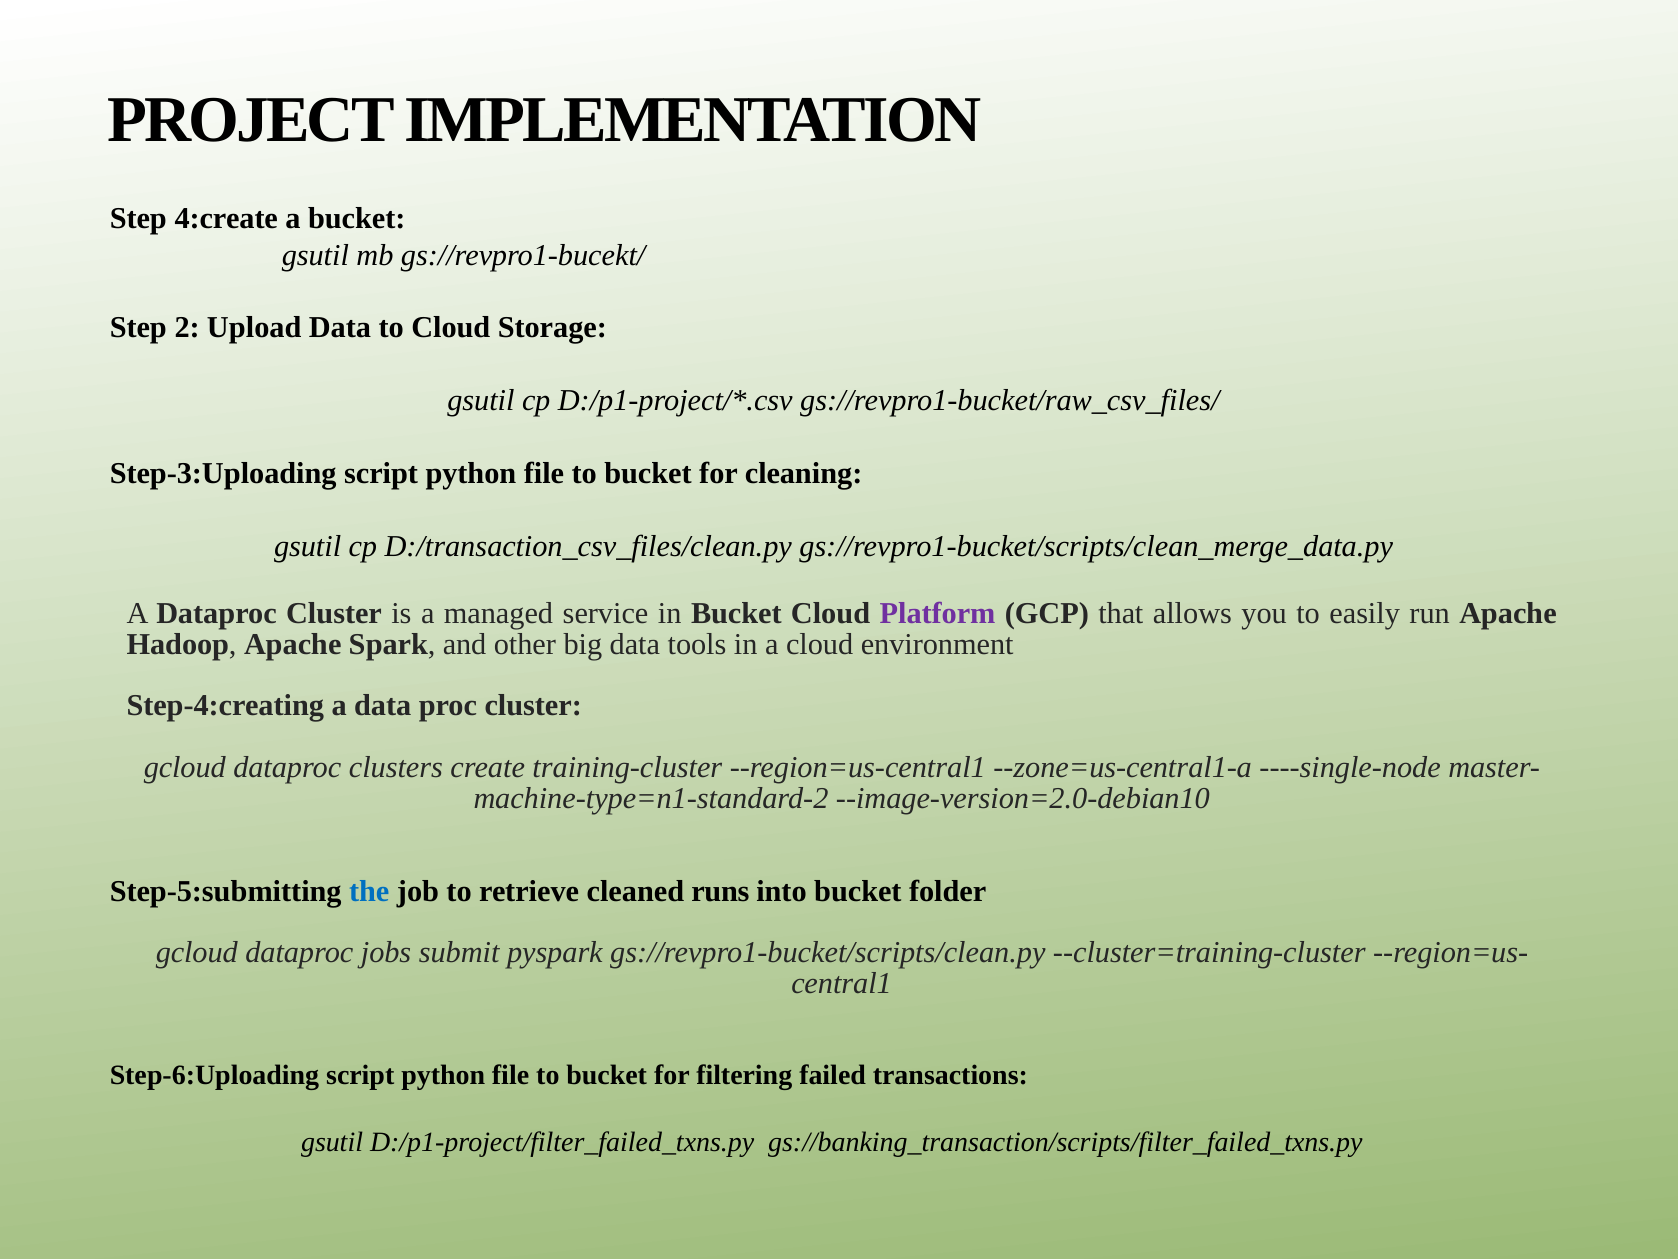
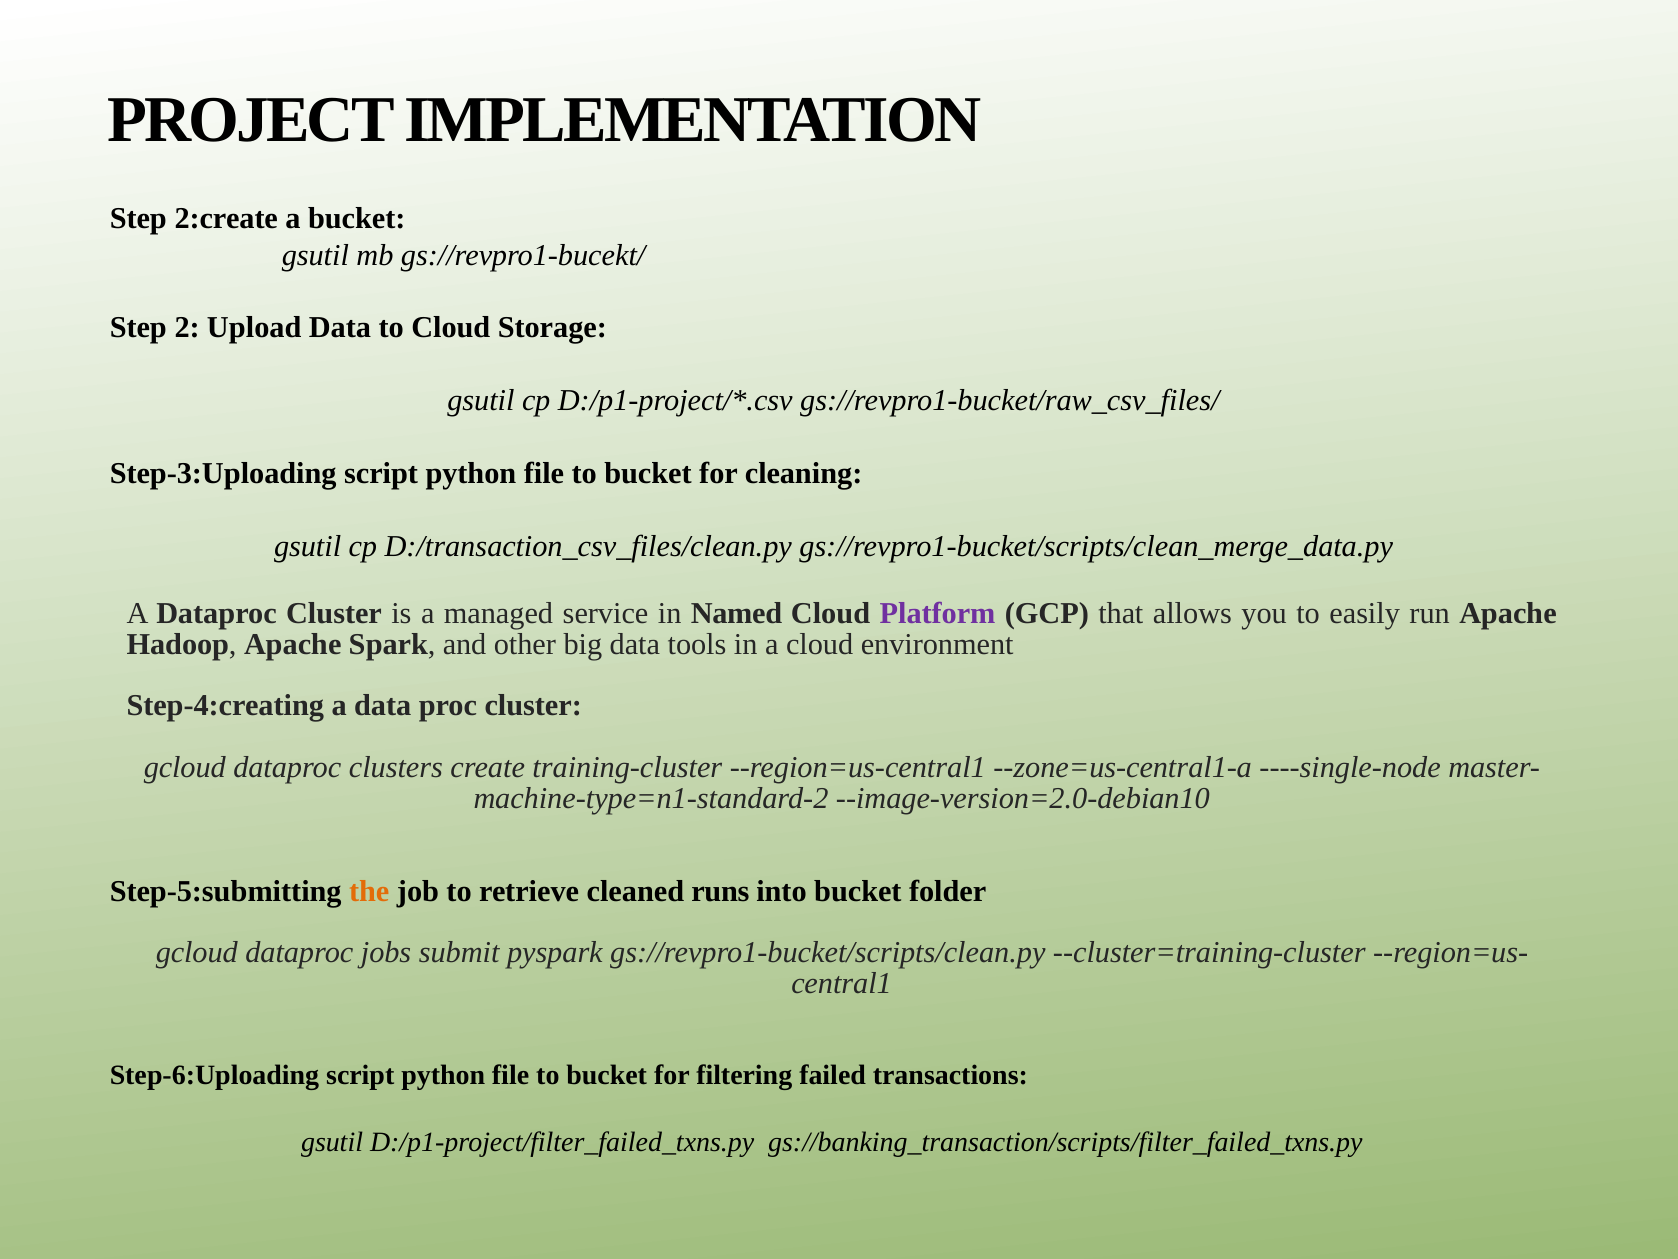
4:create: 4:create -> 2:create
in Bucket: Bucket -> Named
the colour: blue -> orange
